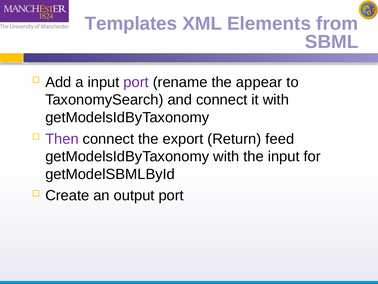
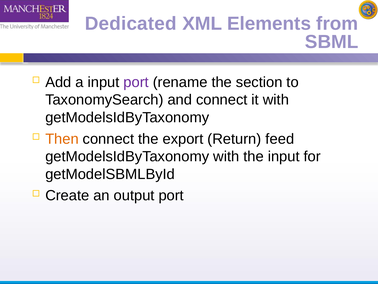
Templates: Templates -> Dedicated
appear: appear -> section
Then colour: purple -> orange
